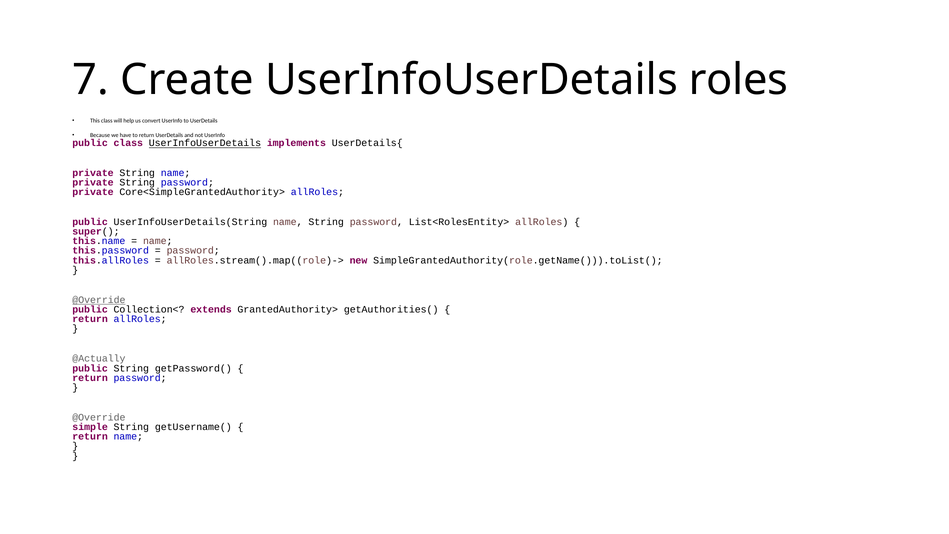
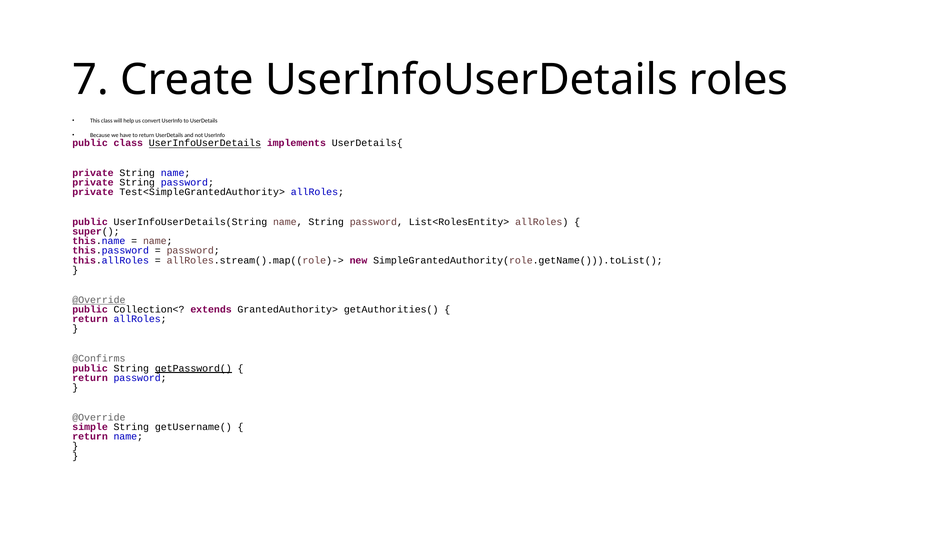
Core<SimpleGrantedAuthority>: Core<SimpleGrantedAuthority> -> Test<SimpleGrantedAuthority>
@Actually: @Actually -> @Confirms
getPassword( underline: none -> present
